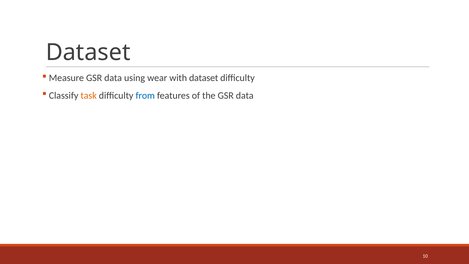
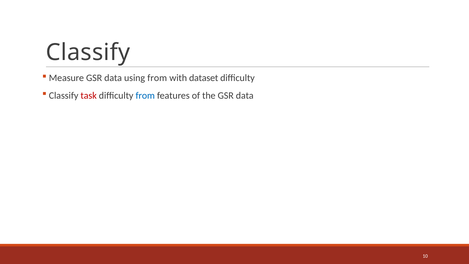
Dataset at (88, 53): Dataset -> Classify
using wear: wear -> from
task colour: orange -> red
